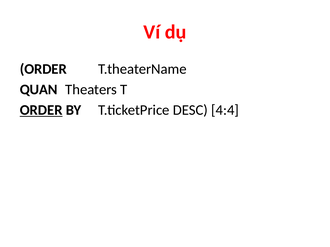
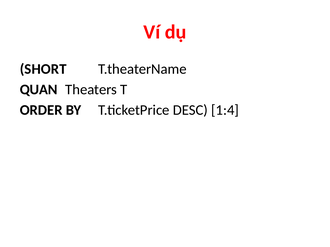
ORDER at (43, 69): ORDER -> SHORT
ORDER at (41, 110) underline: present -> none
4:4: 4:4 -> 1:4
